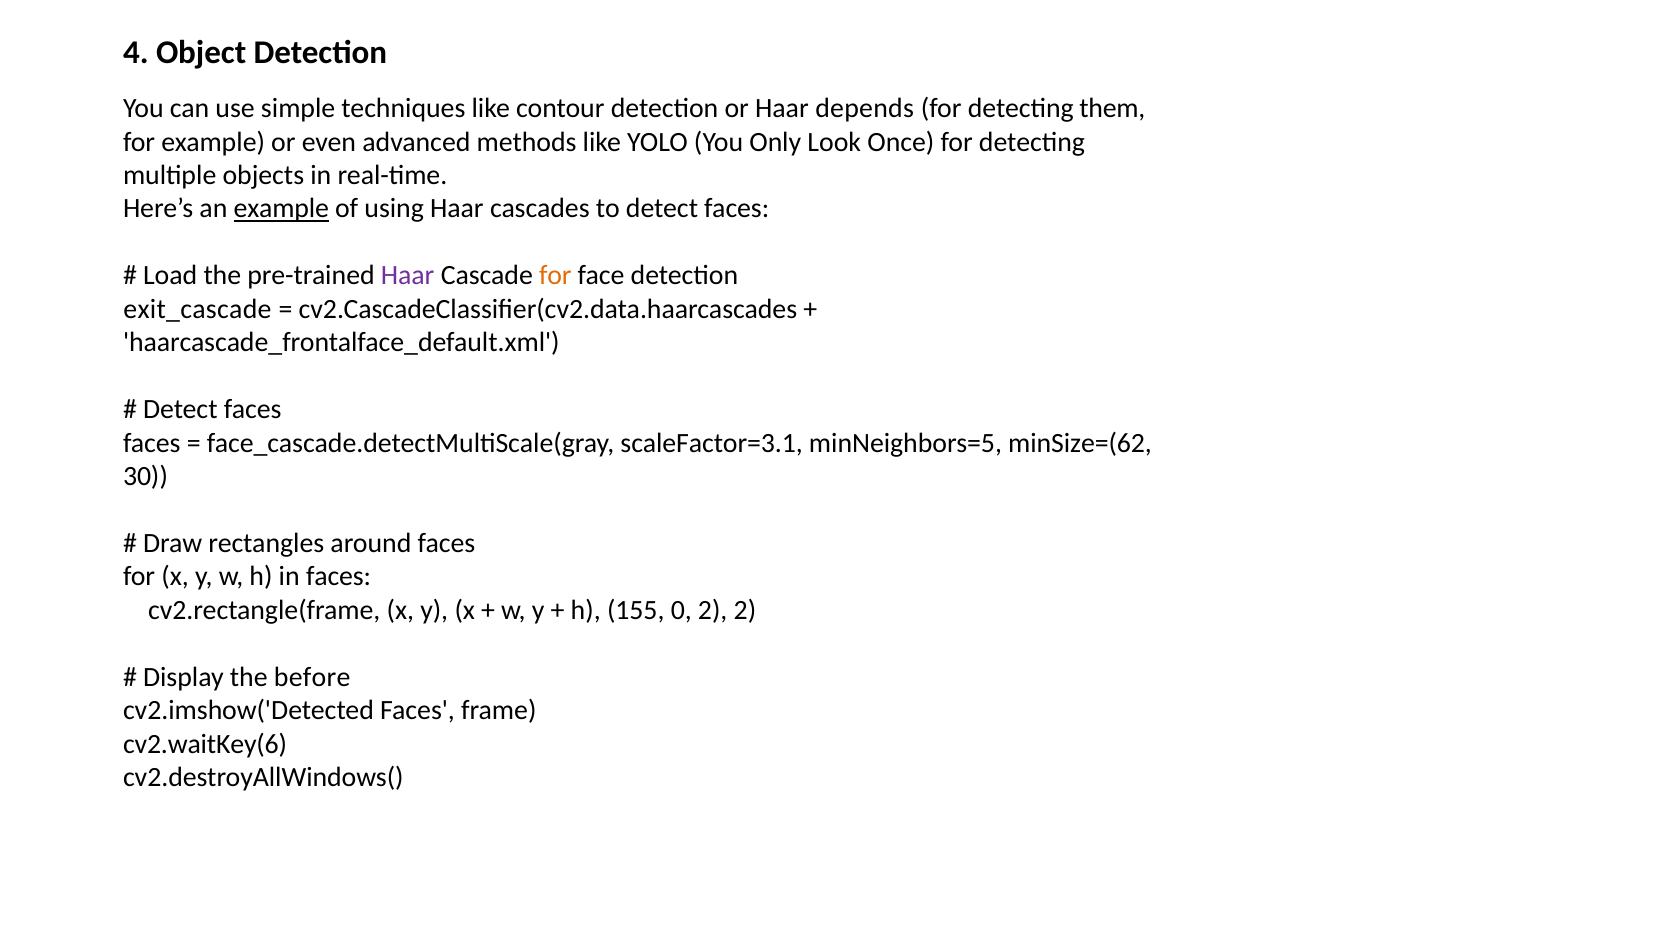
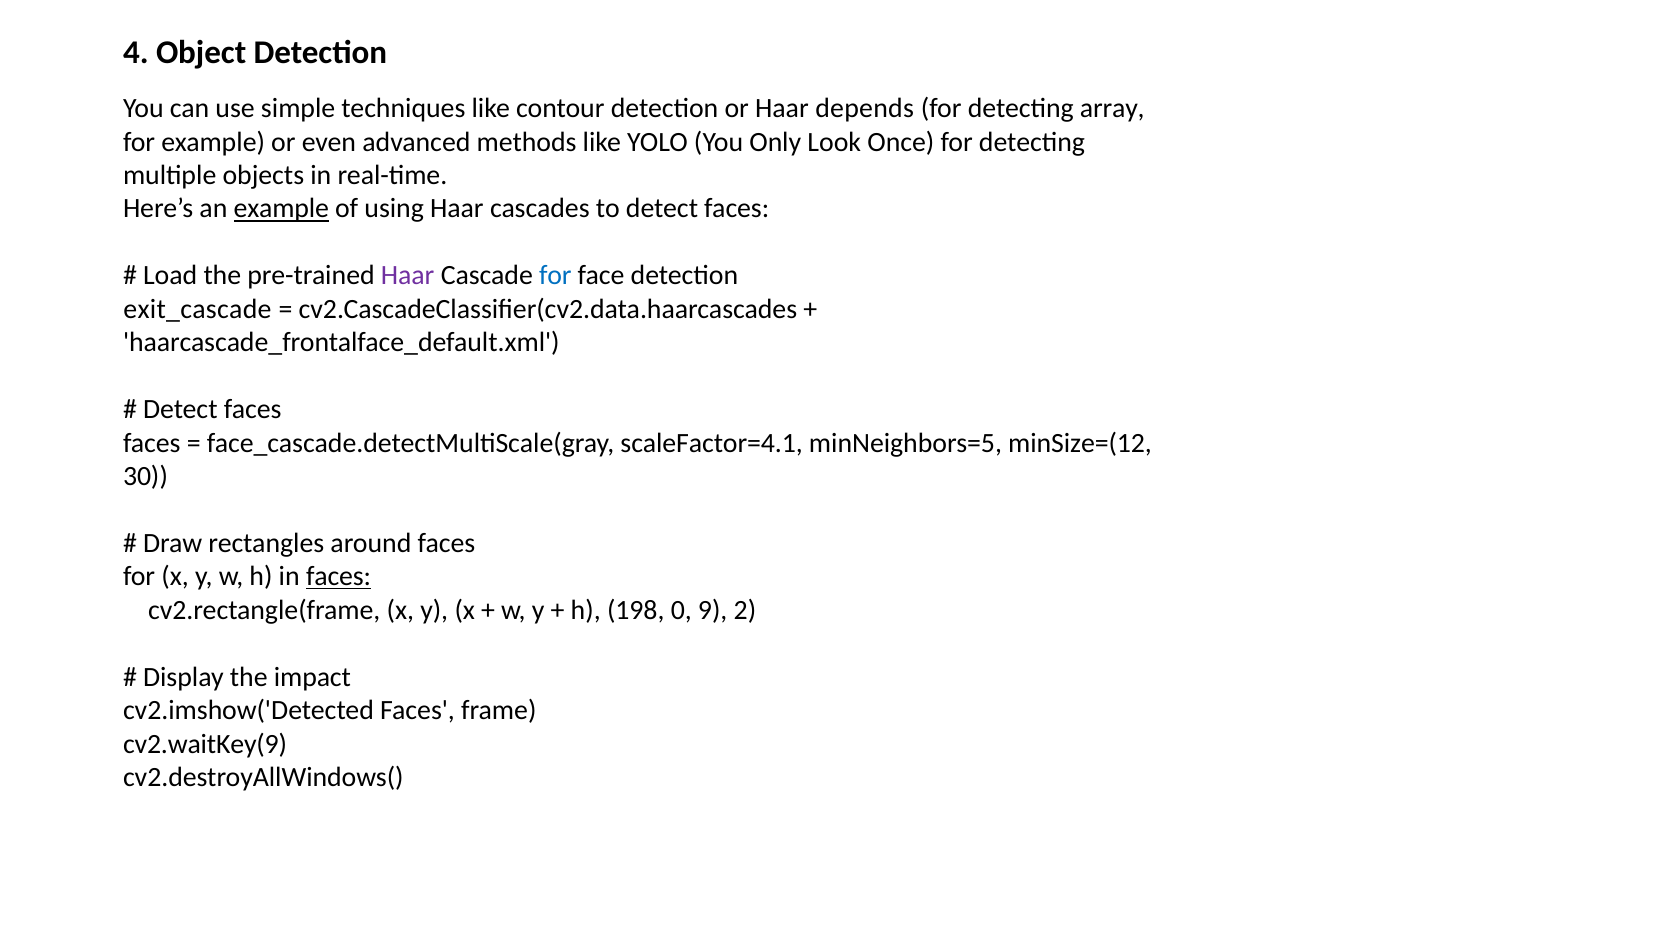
them: them -> array
for at (555, 276) colour: orange -> blue
scaleFactor=3.1: scaleFactor=3.1 -> scaleFactor=4.1
minSize=(62: minSize=(62 -> minSize=(12
faces at (339, 576) underline: none -> present
155: 155 -> 198
0 2: 2 -> 9
before: before -> impact
cv2.waitKey(6: cv2.waitKey(6 -> cv2.waitKey(9
